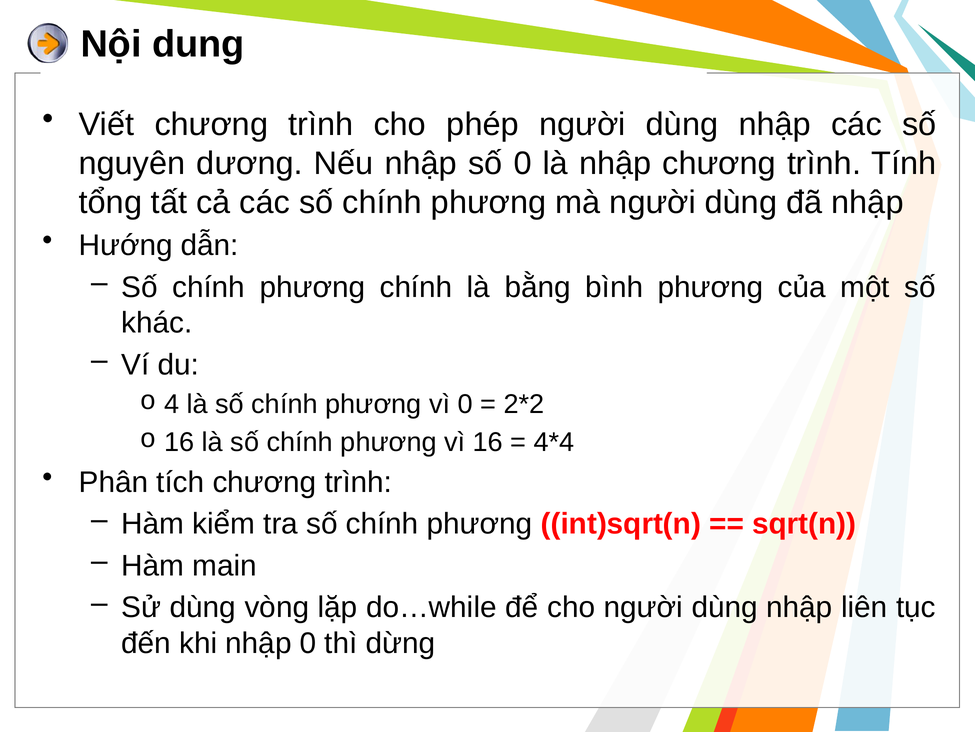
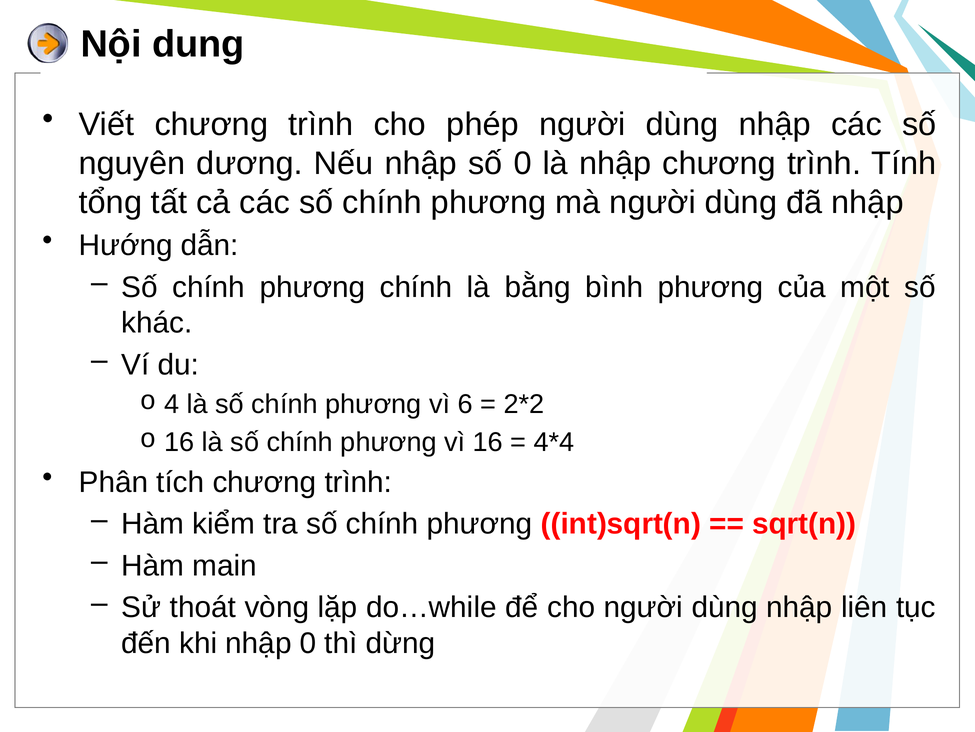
vì 0: 0 -> 6
Sử dùng: dùng -> thoát
